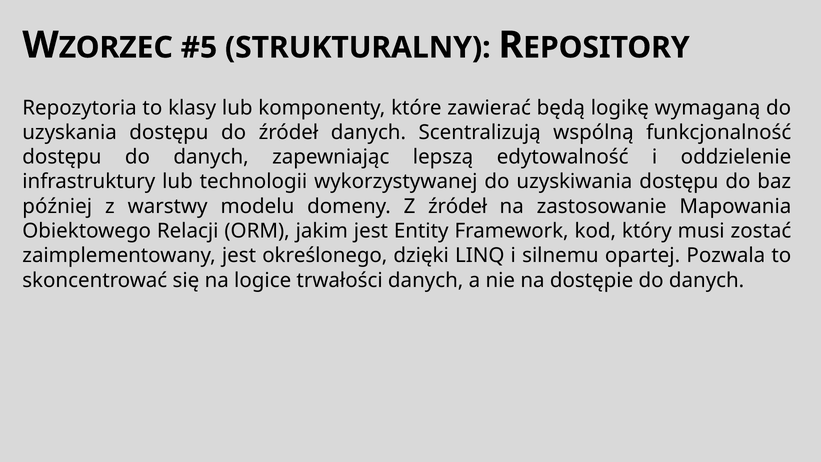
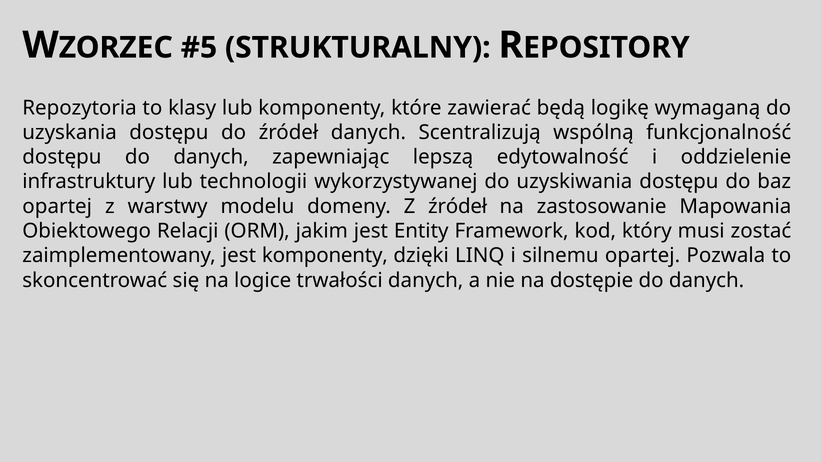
później at (57, 206): później -> opartej
jest określonego: określonego -> komponenty
